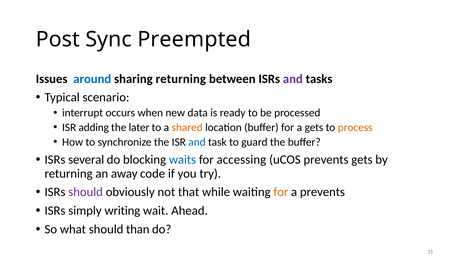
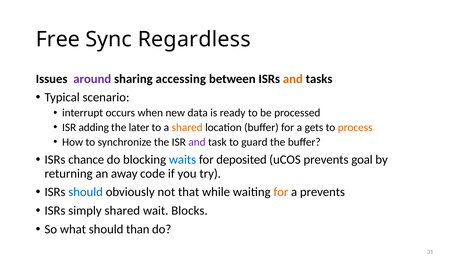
Post: Post -> Free
Preempted: Preempted -> Regardless
around colour: blue -> purple
sharing returning: returning -> accessing
and at (293, 79) colour: purple -> orange
and at (197, 142) colour: blue -> purple
several: several -> chance
accessing: accessing -> deposited
prevents gets: gets -> goal
should at (86, 192) colour: purple -> blue
simply writing: writing -> shared
Ahead: Ahead -> Blocks
